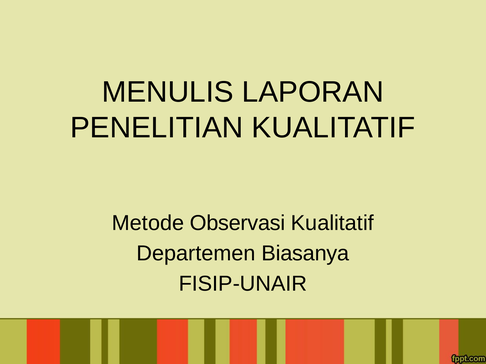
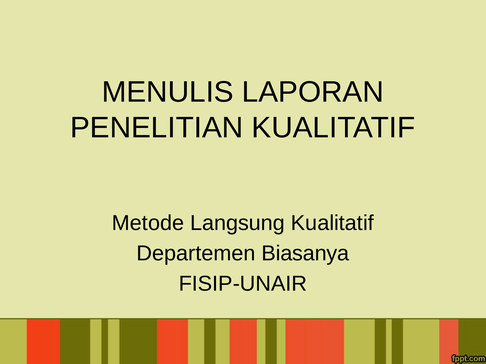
Observasi: Observasi -> Langsung
